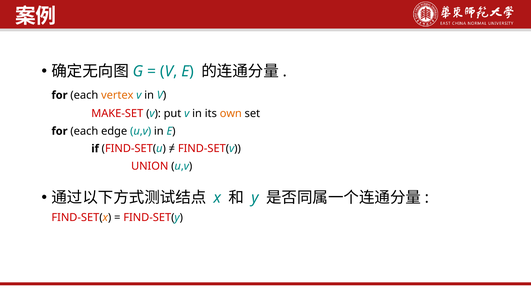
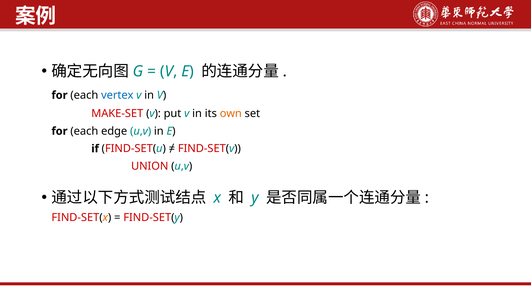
vertex colour: orange -> blue
